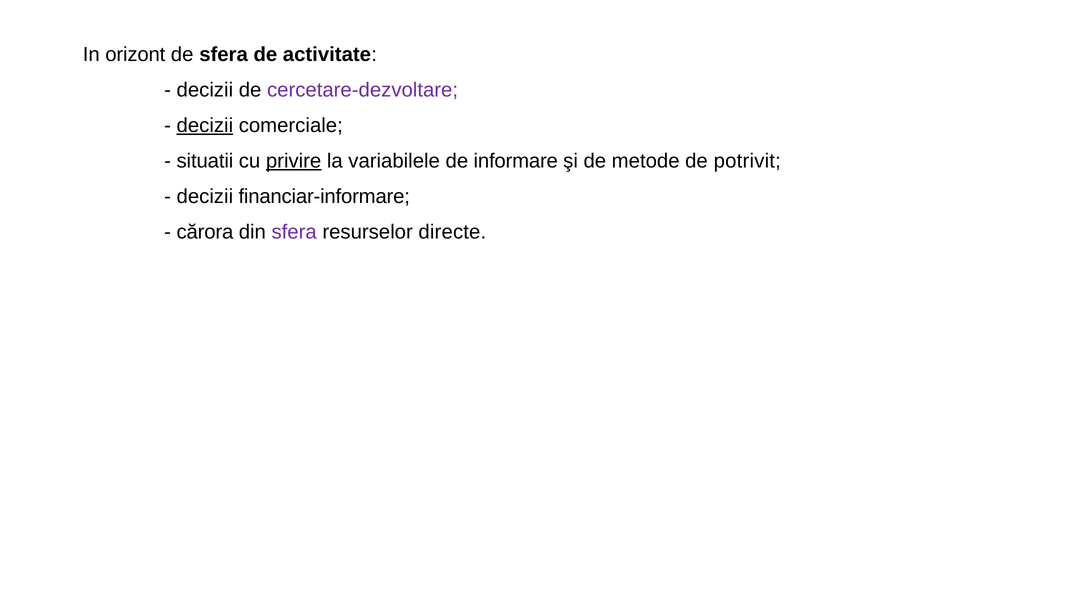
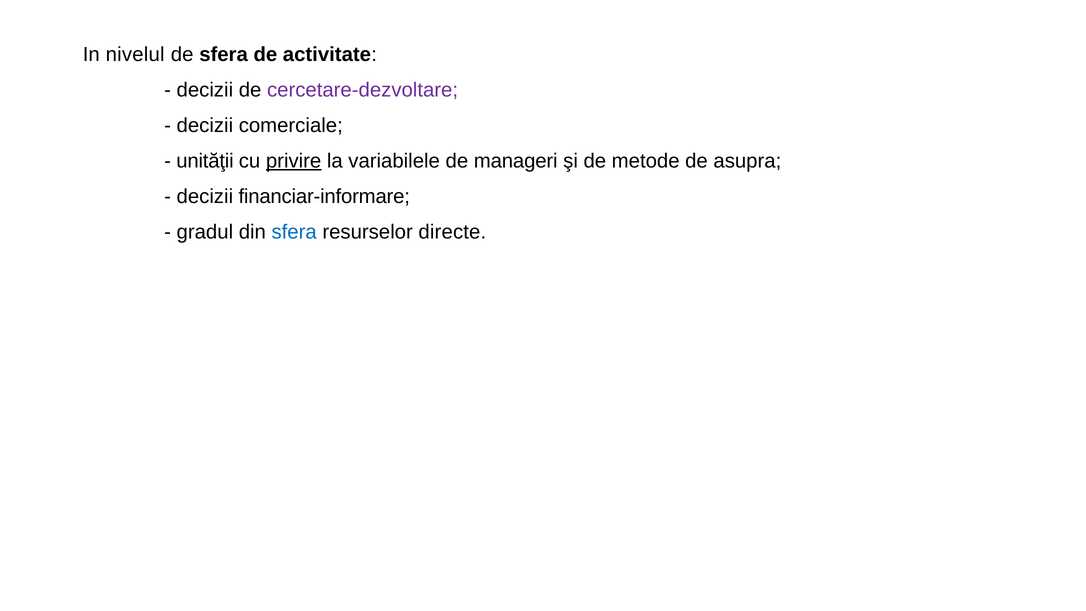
orizont: orizont -> nivelul
decizii at (205, 125) underline: present -> none
situatii: situatii -> unităţii
informare: informare -> manageri
potrivit: potrivit -> asupra
cărora: cărora -> gradul
sfera at (294, 232) colour: purple -> blue
